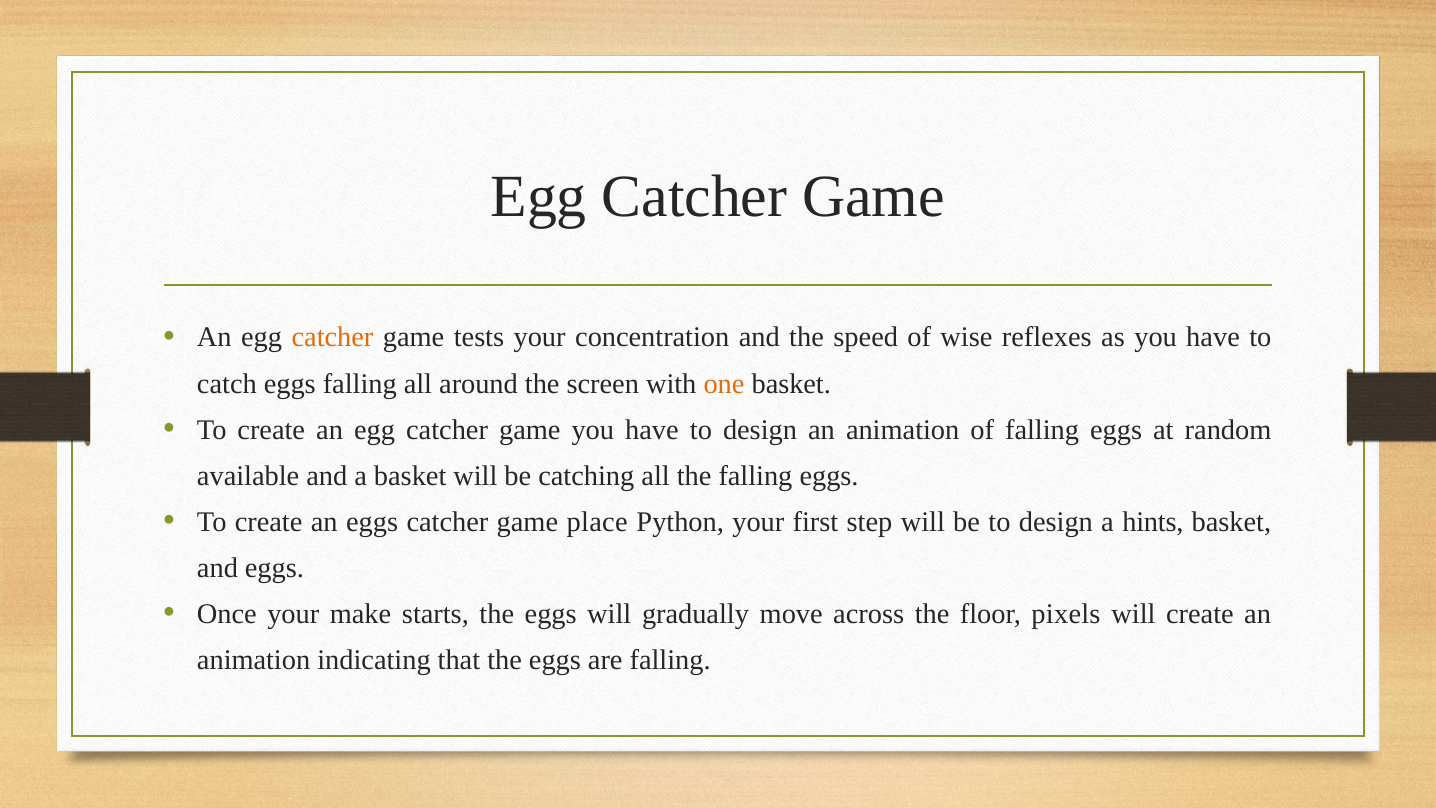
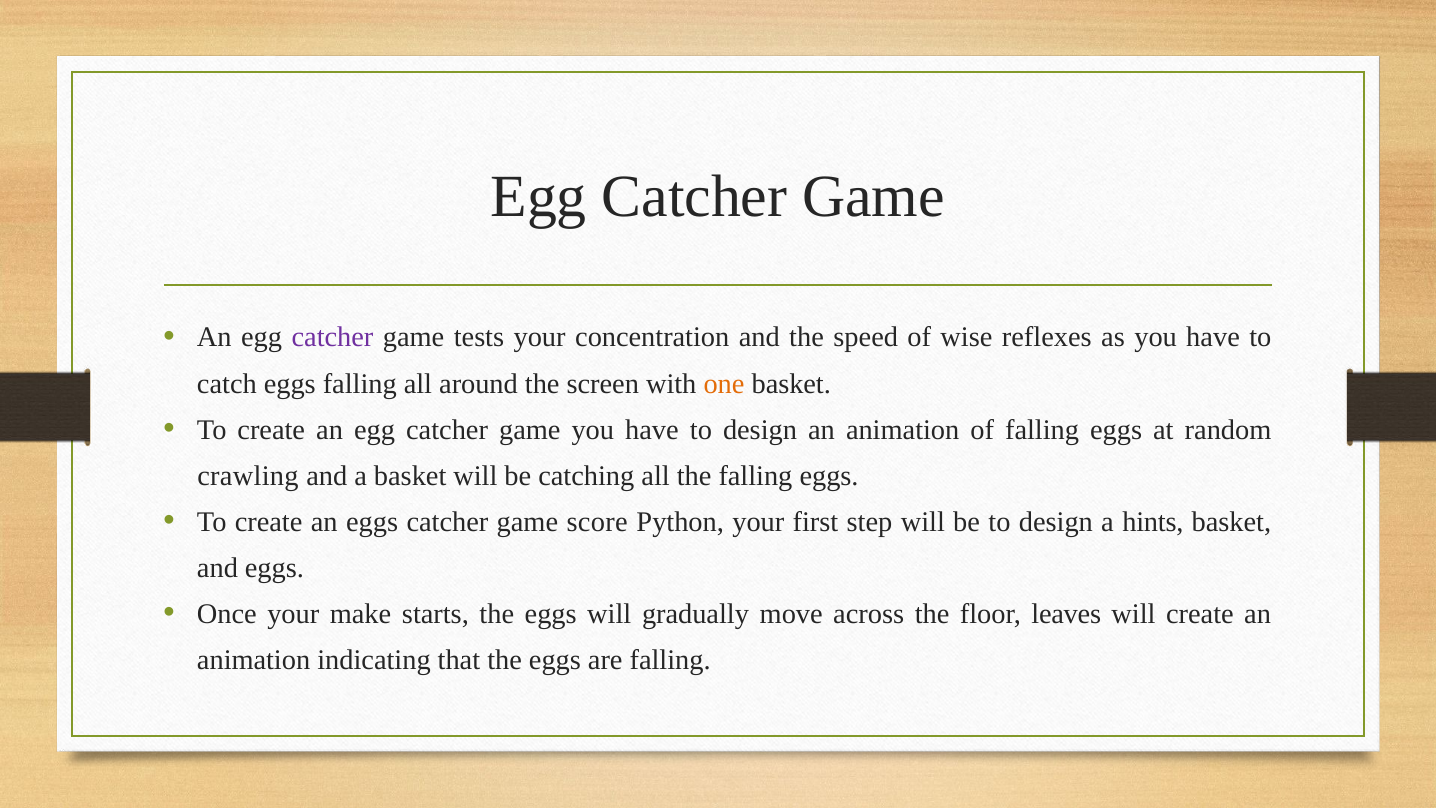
catcher at (333, 338) colour: orange -> purple
available: available -> crawling
place: place -> score
pixels: pixels -> leaves
